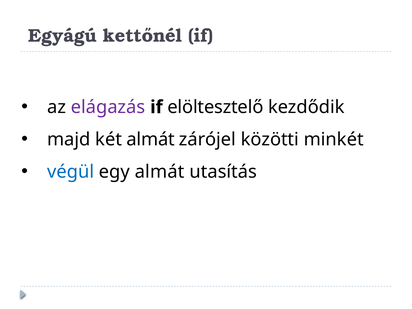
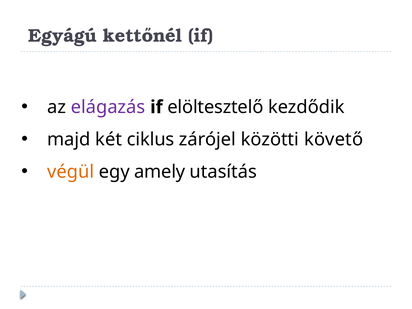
két almát: almát -> ciklus
minkét: minkét -> követő
végül colour: blue -> orange
egy almát: almát -> amely
